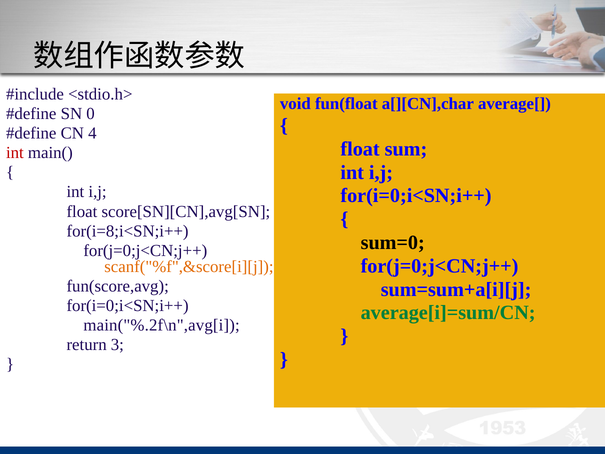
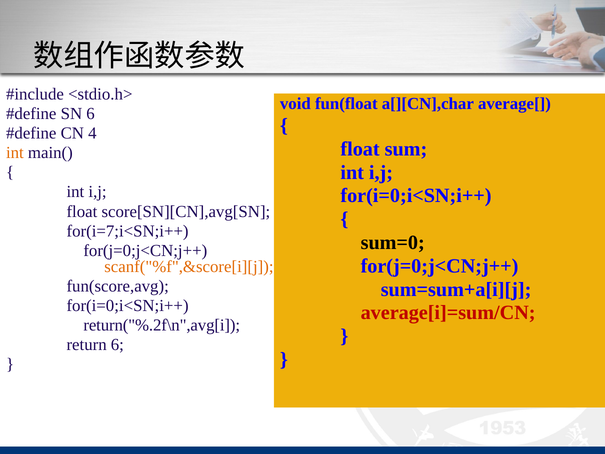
SN 0: 0 -> 6
int at (15, 153) colour: red -> orange
for(i=8;i<SN;i++: for(i=8;i<SN;i++ -> for(i=7;i<SN;i++
average[i]=sum/CN colour: green -> red
main("%.2f\n",avg[i: main("%.2f\n",avg[i -> return("%.2f\n",avg[i
return 3: 3 -> 6
